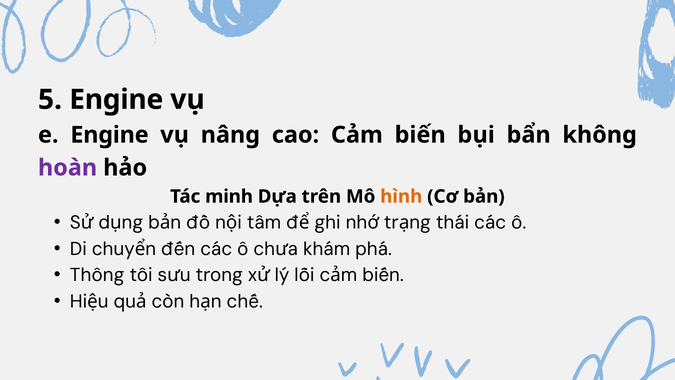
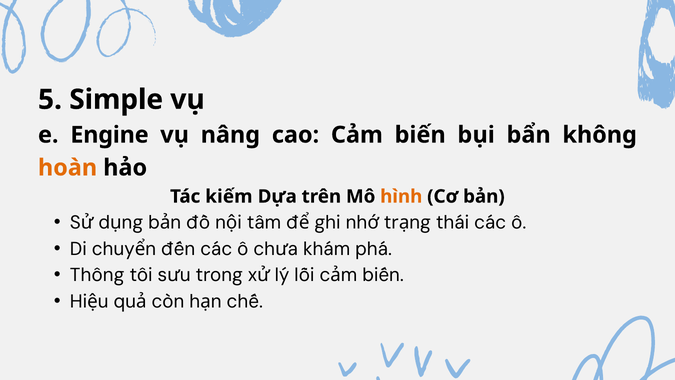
5 Engine: Engine -> Simple
hoàn colour: purple -> orange
minh: minh -> kiếm
